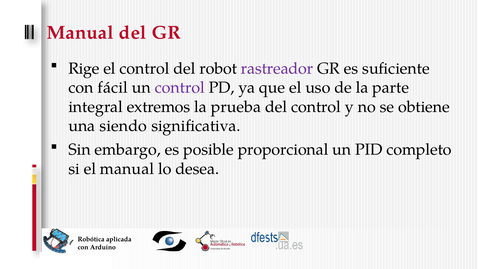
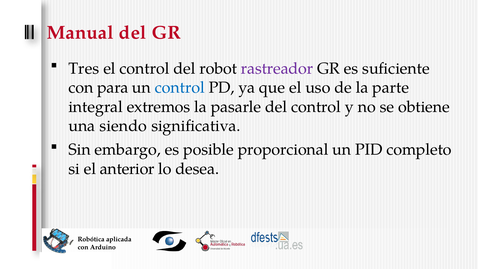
Rige: Rige -> Tres
fácil: fácil -> para
control at (180, 88) colour: purple -> blue
prueba: prueba -> pasarle
el manual: manual -> anterior
